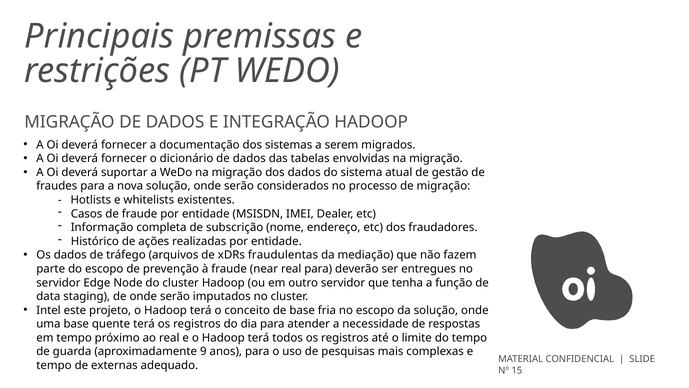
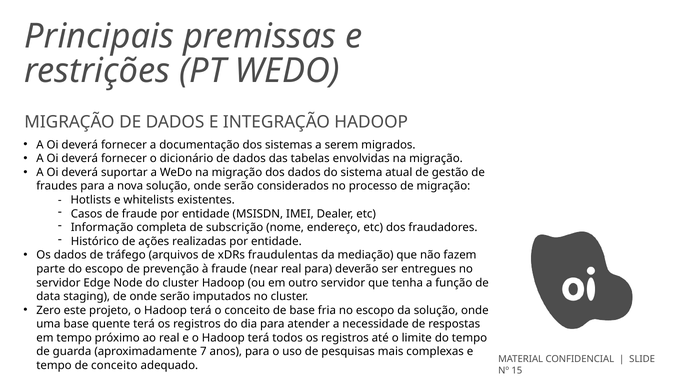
Intel: Intel -> Zero
9: 9 -> 7
de externas: externas -> conceito
